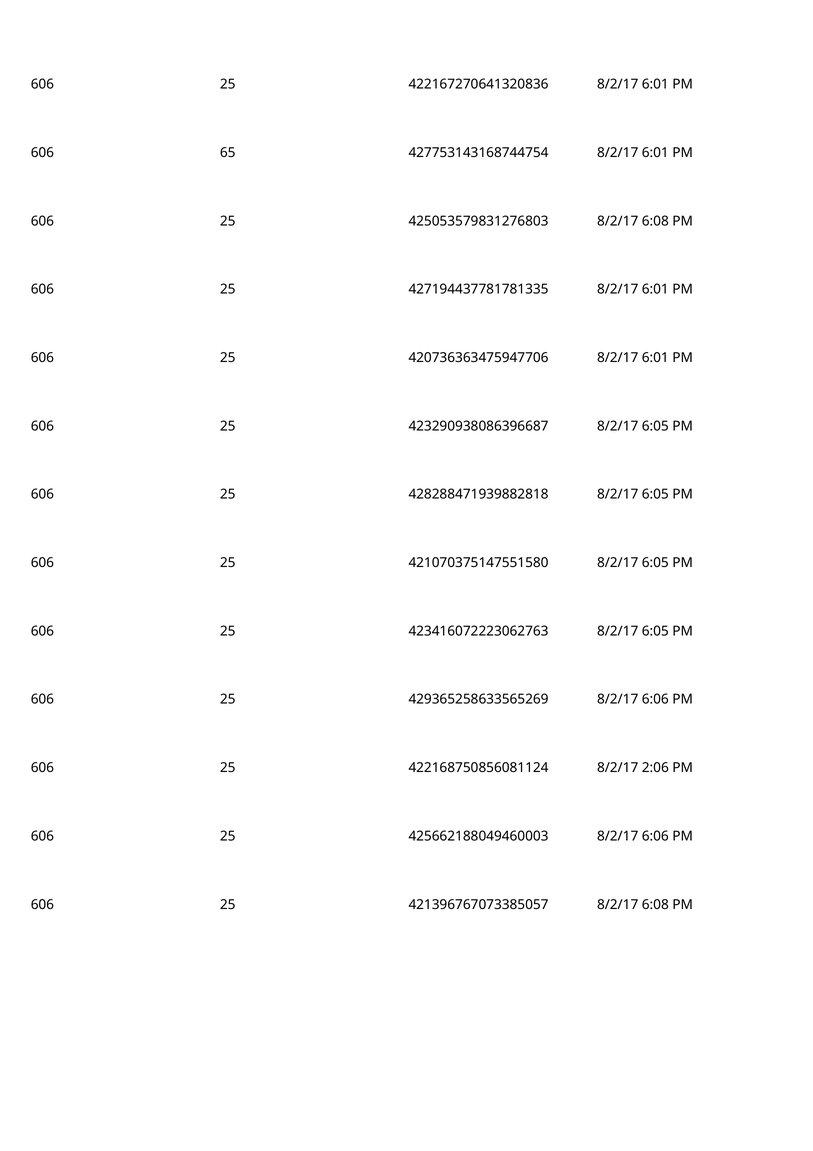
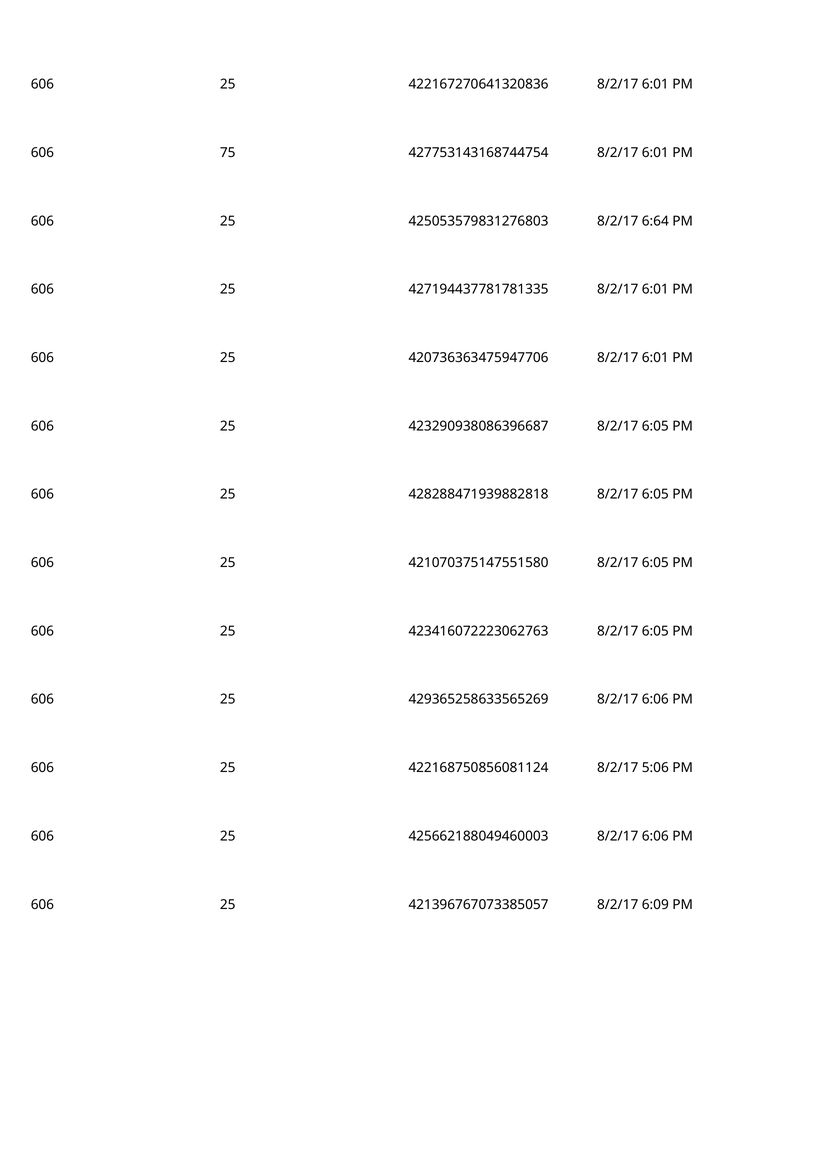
65: 65 -> 75
425053579831276803 8/2/17 6:08: 6:08 -> 6:64
2:06: 2:06 -> 5:06
421396767073385057 8/2/17 6:08: 6:08 -> 6:09
